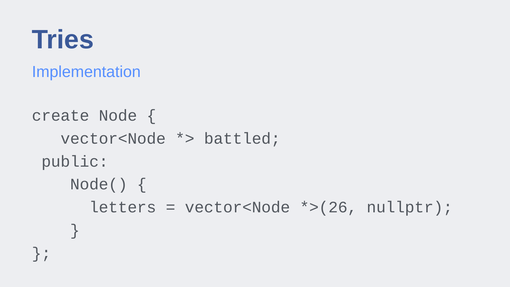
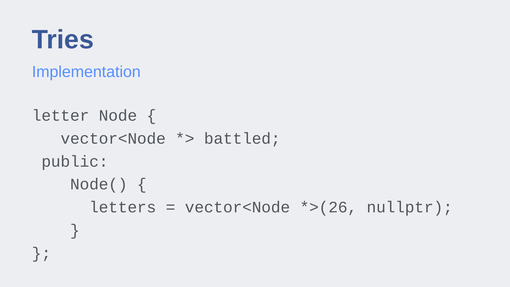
create: create -> letter
